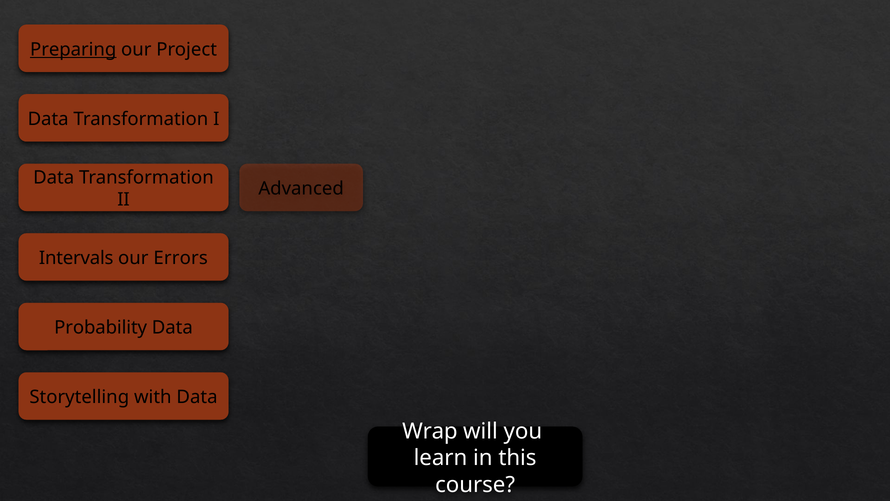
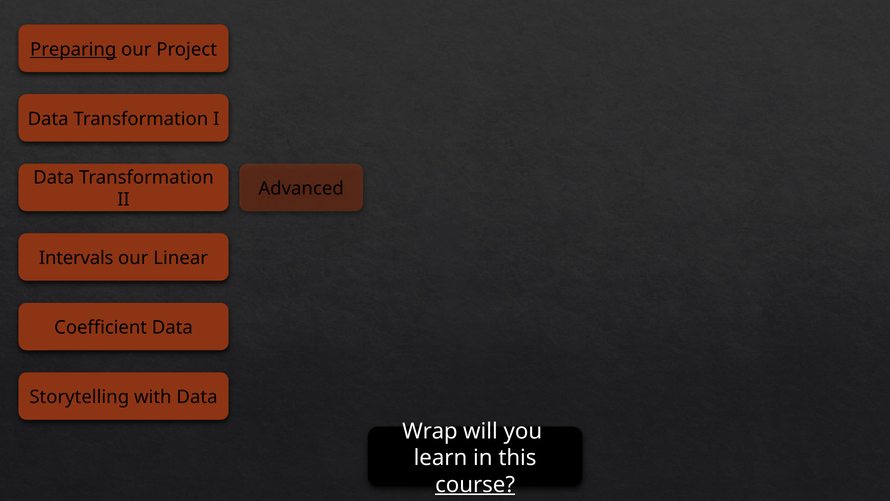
Errors: Errors -> Linear
Probability: Probability -> Coefficient
course underline: none -> present
